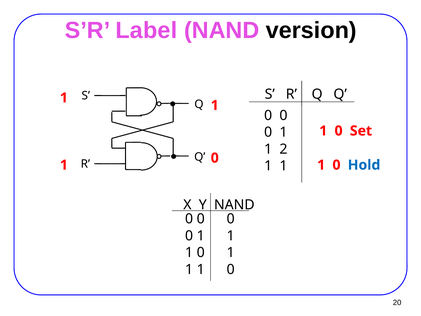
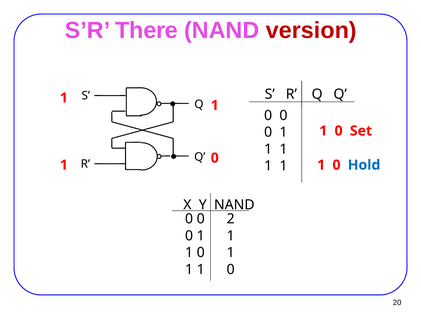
Label: Label -> There
version colour: black -> red
2 at (283, 149): 2 -> 1
0 at (231, 219): 0 -> 2
